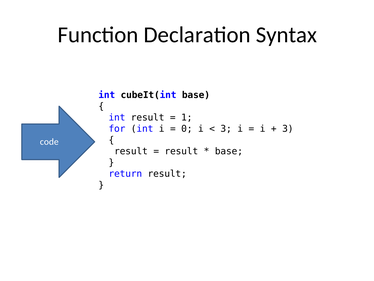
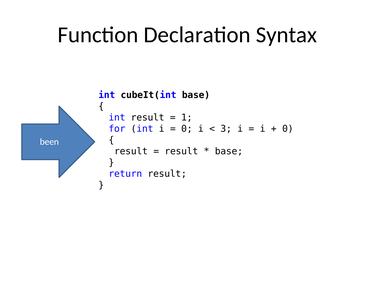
3 at (288, 129): 3 -> 0
code: code -> been
